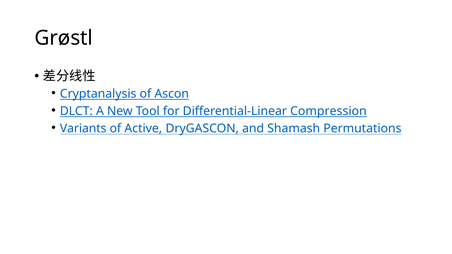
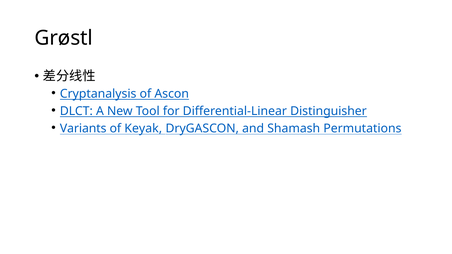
Compression: Compression -> Distinguisher
Active: Active -> Keyak
